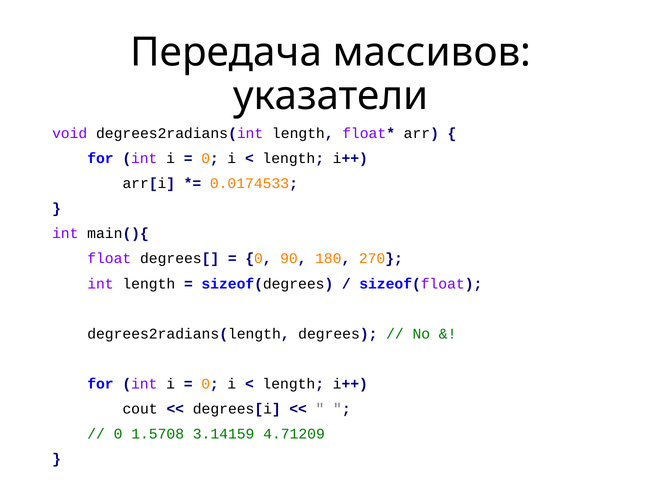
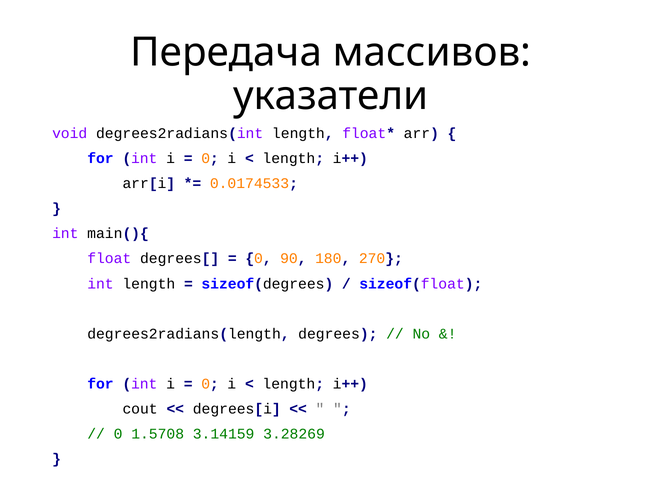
4.71209: 4.71209 -> 3.28269
